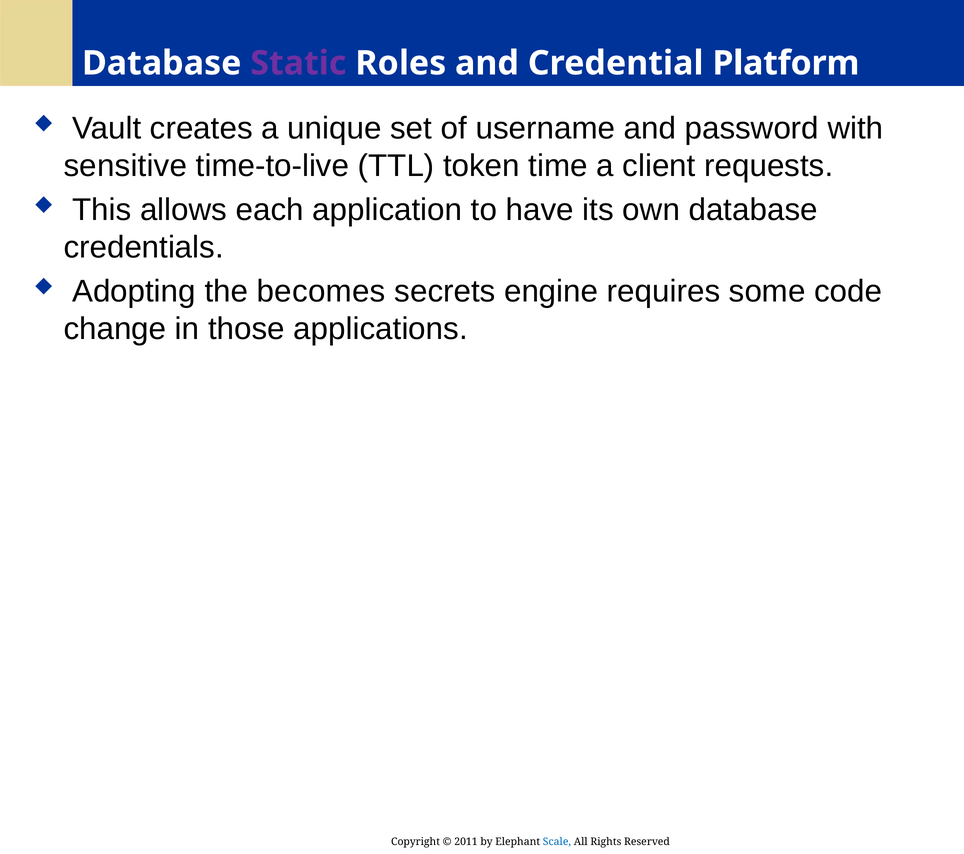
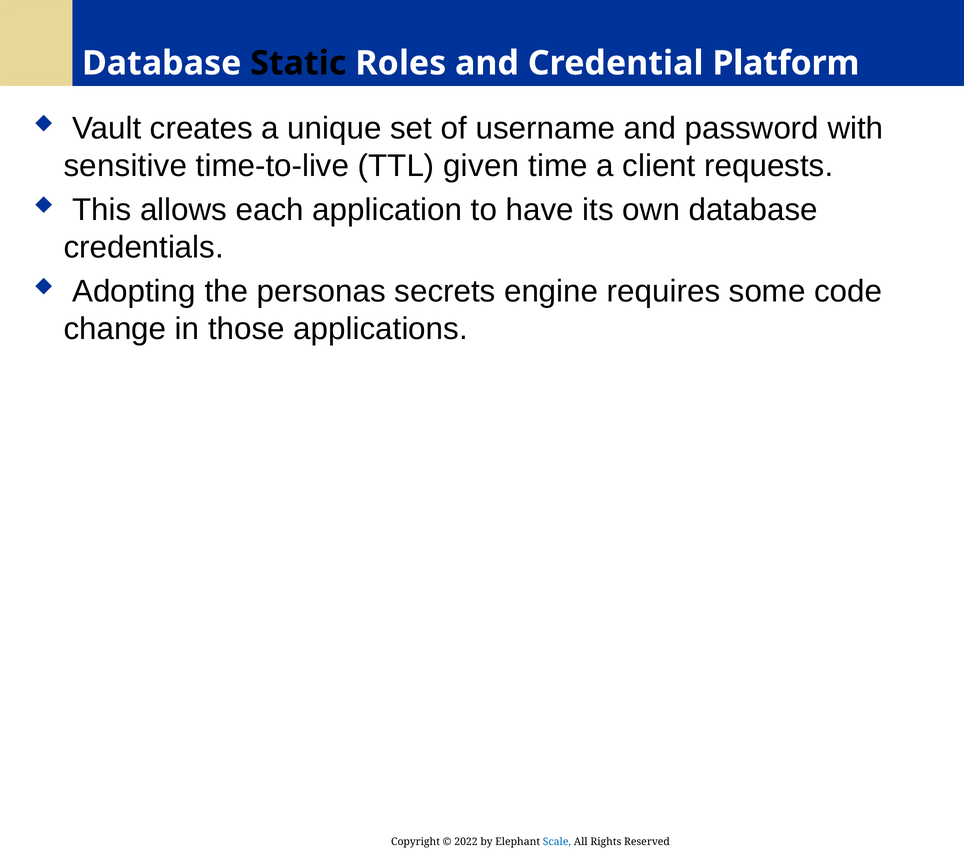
Static colour: purple -> black
token: token -> given
becomes: becomes -> personas
2011: 2011 -> 2022
